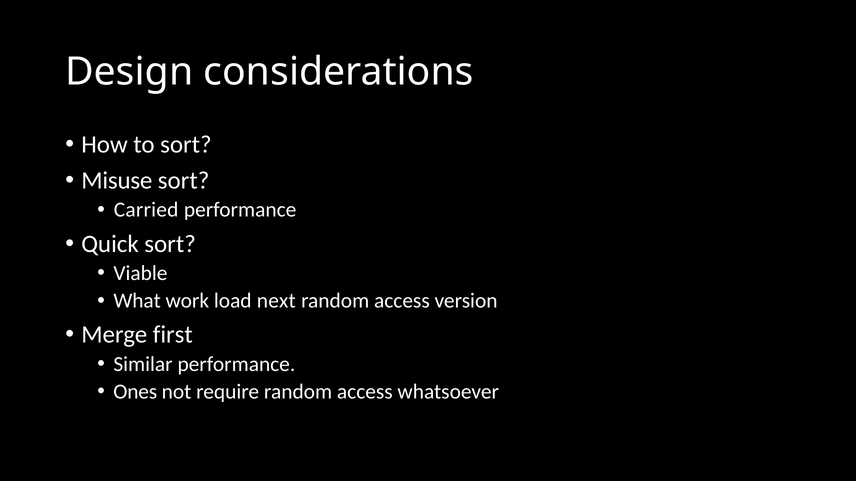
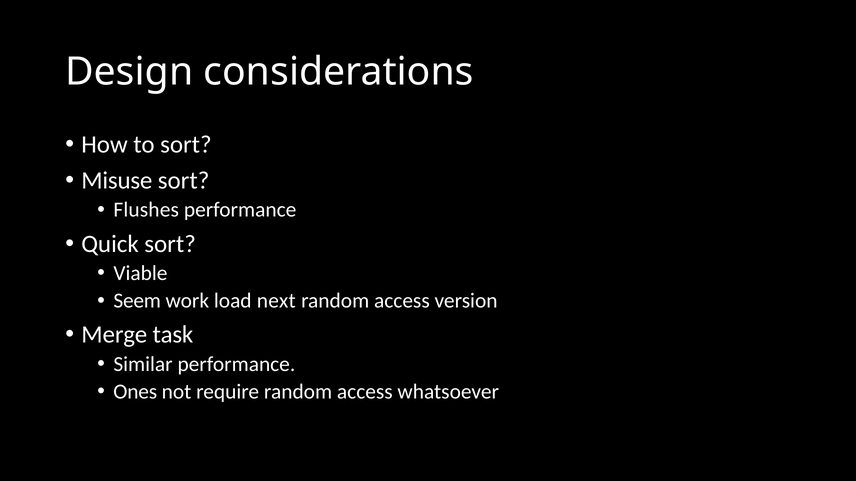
Carried: Carried -> Flushes
What: What -> Seem
first: first -> task
